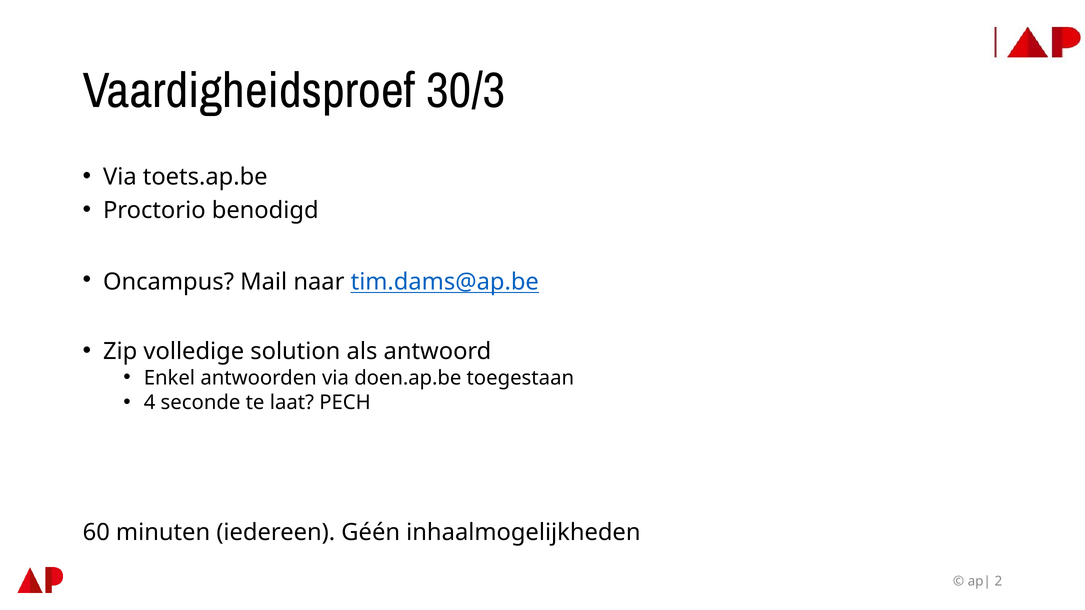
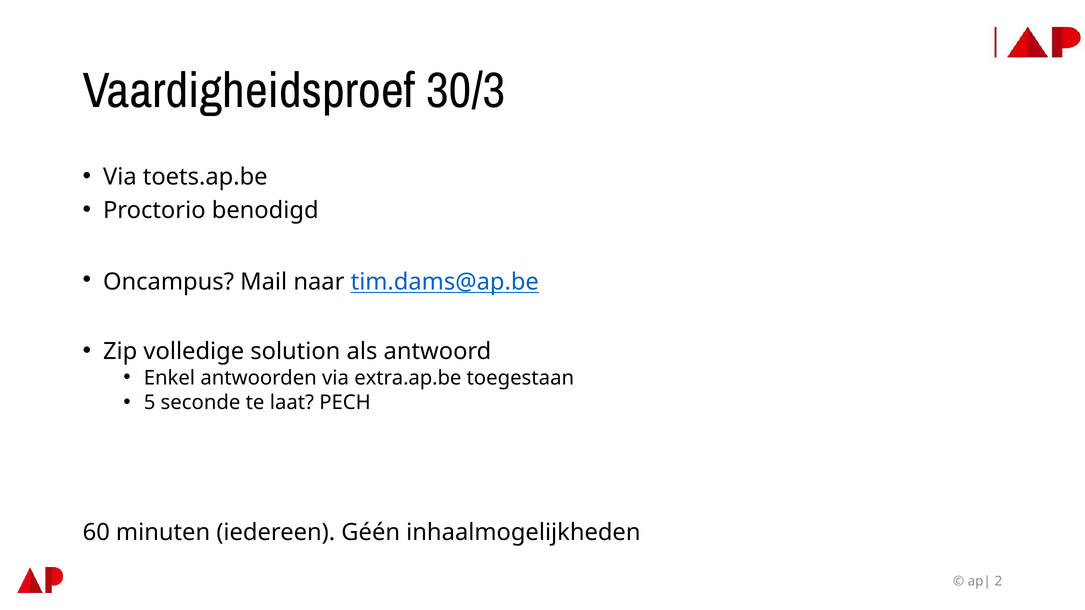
doen.ap.be: doen.ap.be -> extra.ap.be
4: 4 -> 5
